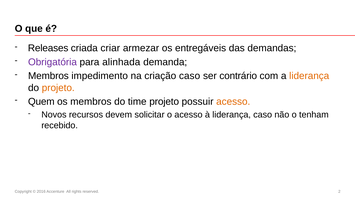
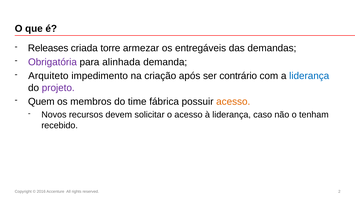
criar: criar -> torre
Membros at (48, 76): Membros -> Arquiteto
criação caso: caso -> após
liderança at (309, 76) colour: orange -> blue
projeto at (58, 88) colour: orange -> purple
time projeto: projeto -> fábrica
